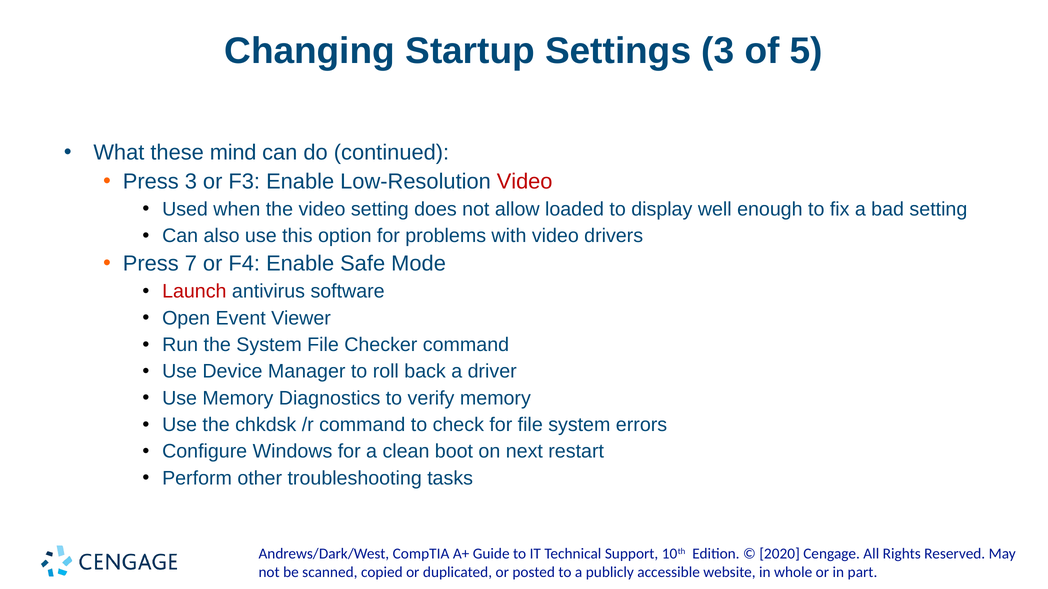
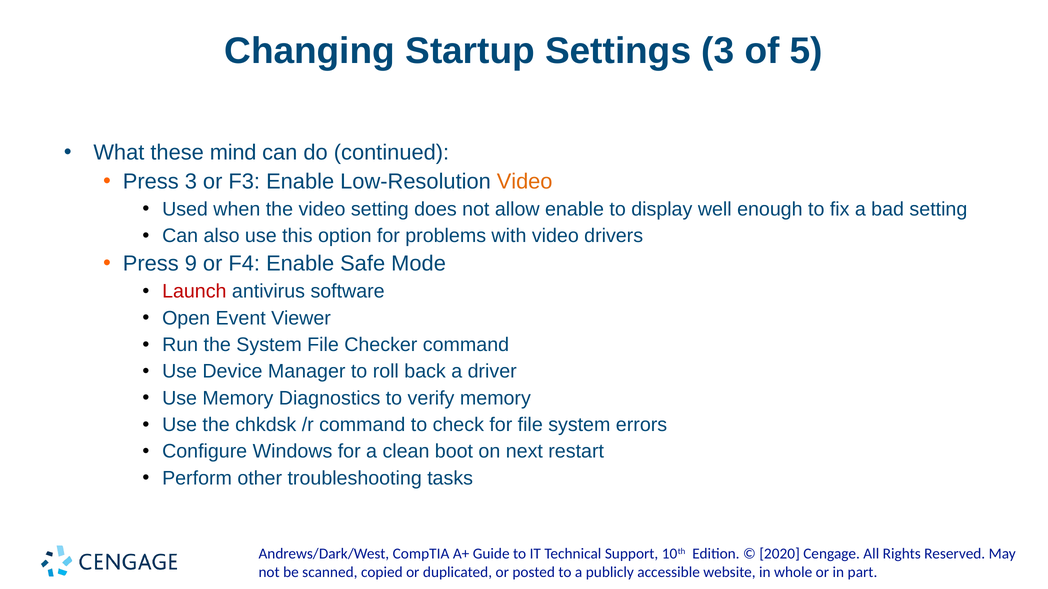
Video at (525, 182) colour: red -> orange
allow loaded: loaded -> enable
7: 7 -> 9
